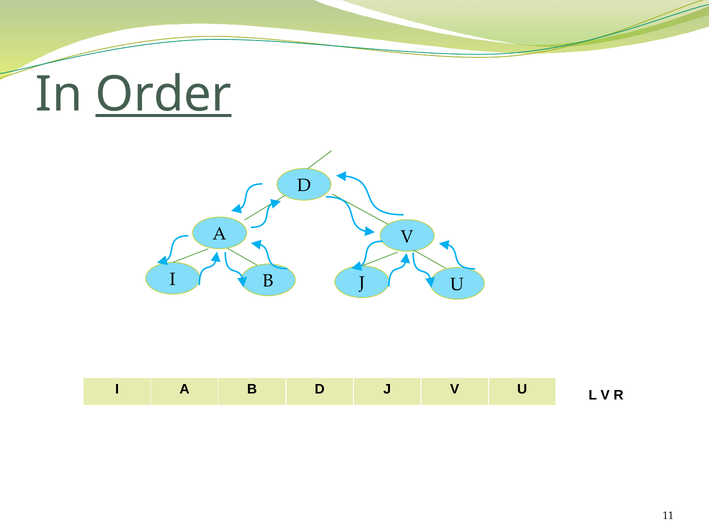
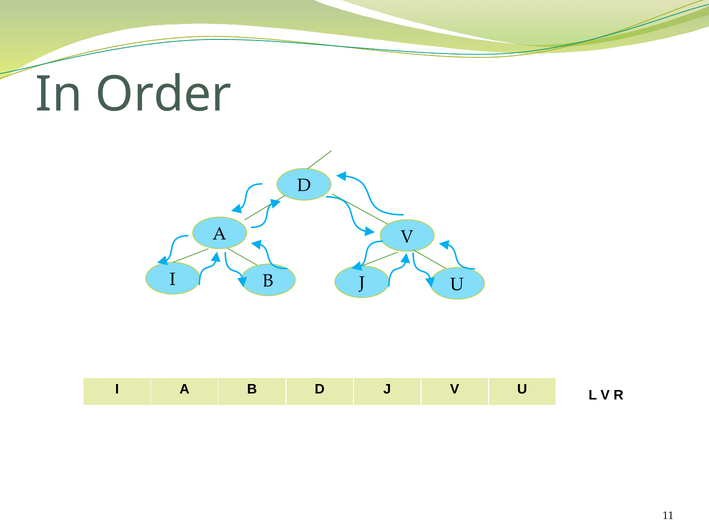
Order underline: present -> none
